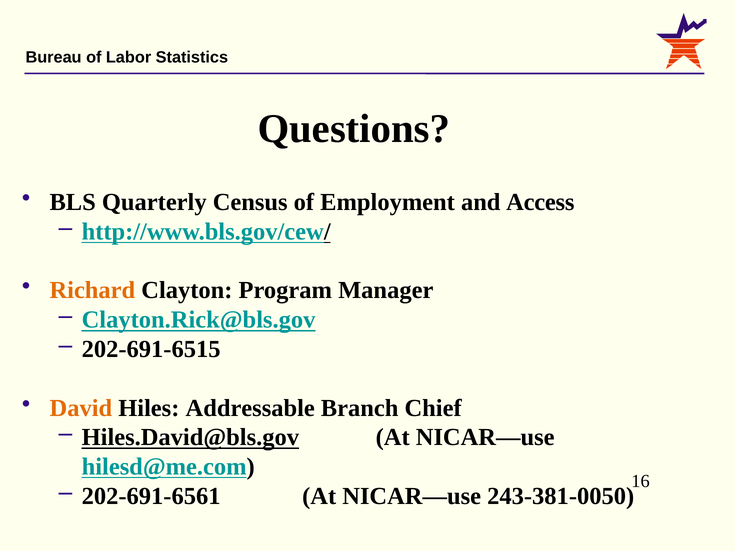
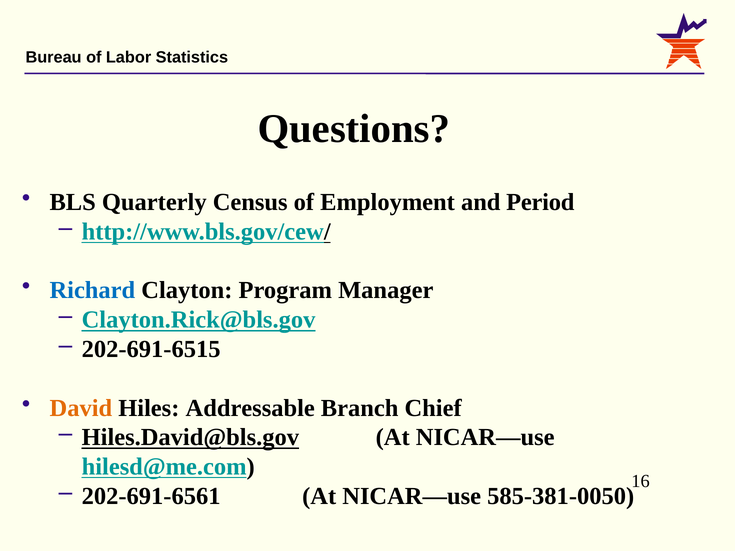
Access: Access -> Period
Richard colour: orange -> blue
243-381-0050: 243-381-0050 -> 585-381-0050
